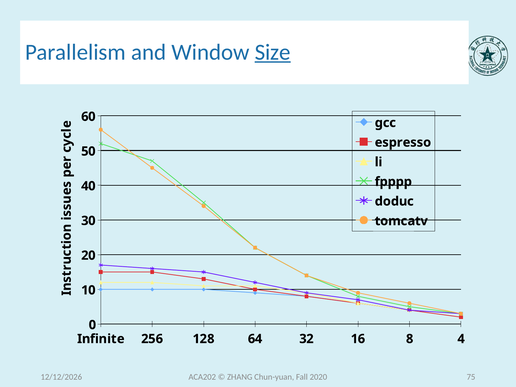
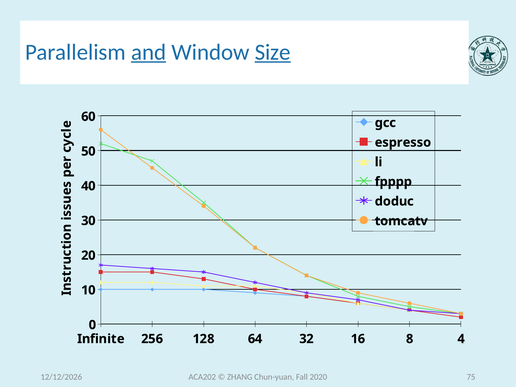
and underline: none -> present
